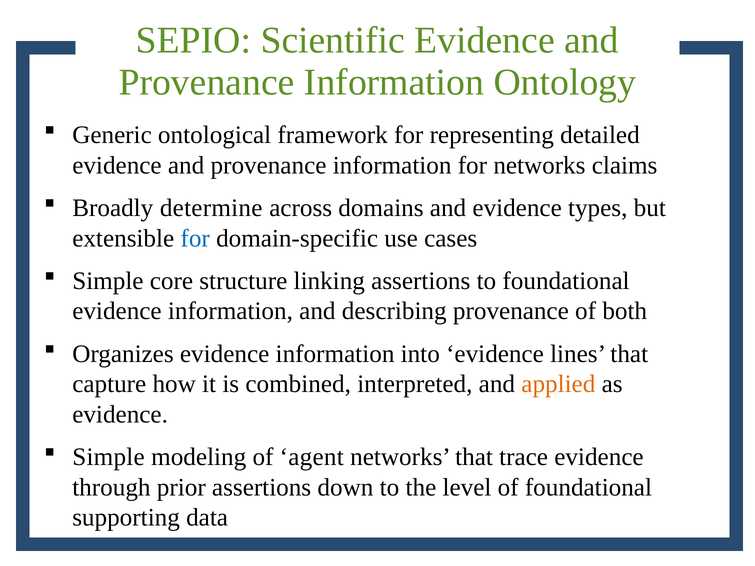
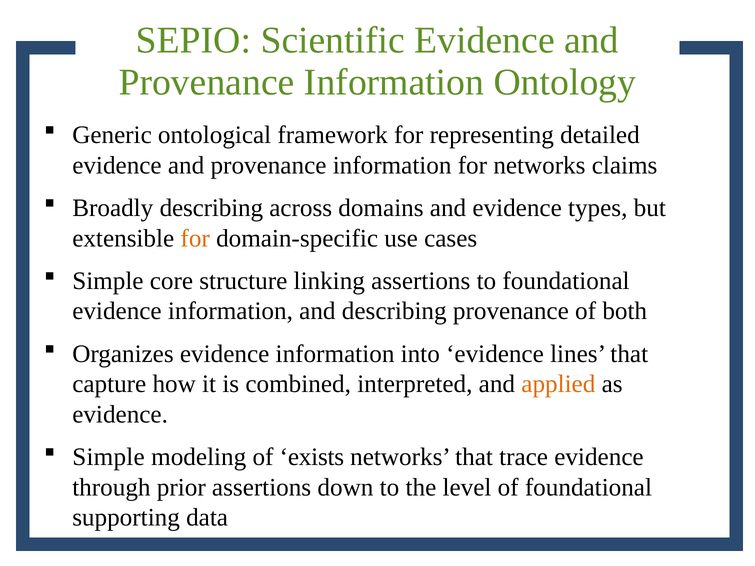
Broadly determine: determine -> describing
for at (195, 238) colour: blue -> orange
agent: agent -> exists
